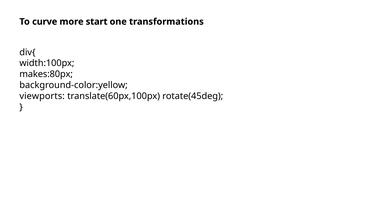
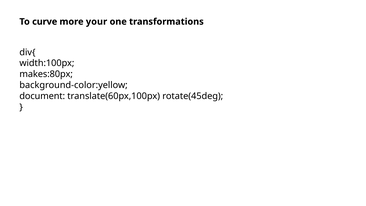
start: start -> your
viewports: viewports -> document
